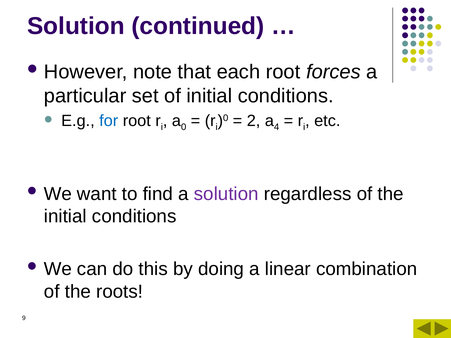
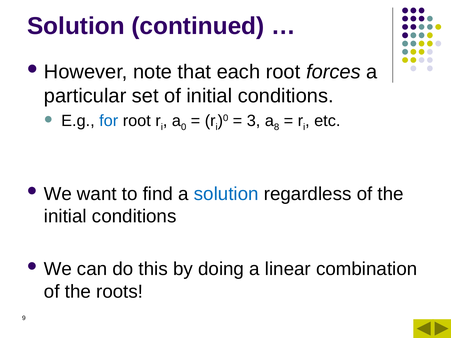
2: 2 -> 3
4: 4 -> 8
solution at (226, 194) colour: purple -> blue
